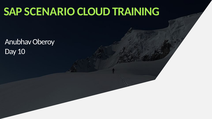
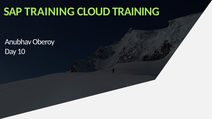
SAP SCENARIO: SCENARIO -> TRAINING
